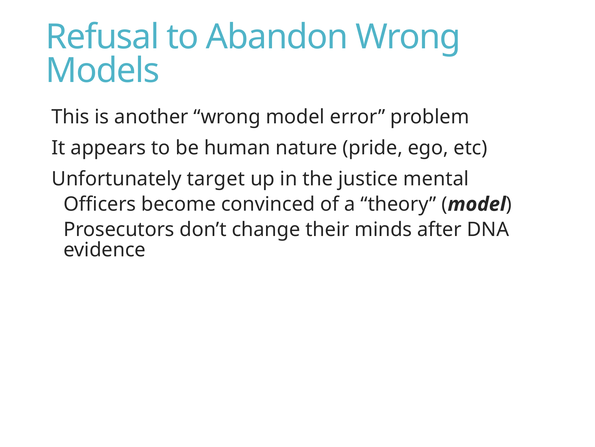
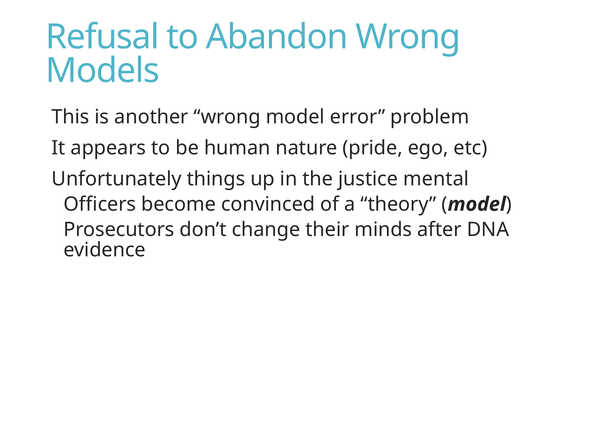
target: target -> things
